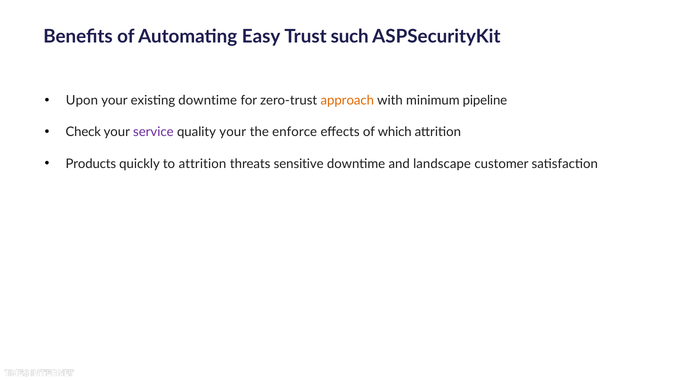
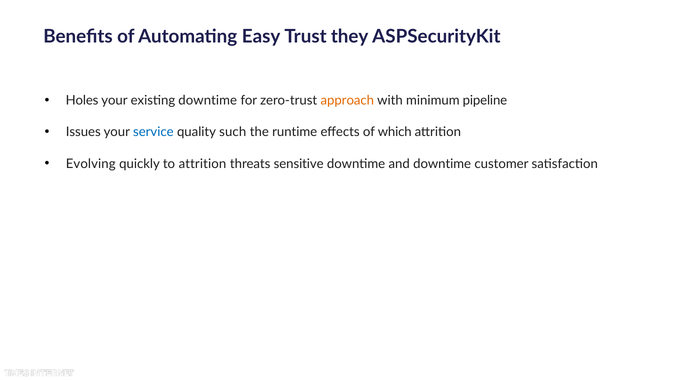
such: such -> they
Upon: Upon -> Holes
Check: Check -> Issues
service colour: purple -> blue
quality your: your -> such
enforce: enforce -> runtime
Products: Products -> Evolving
and landscape: landscape -> downtime
